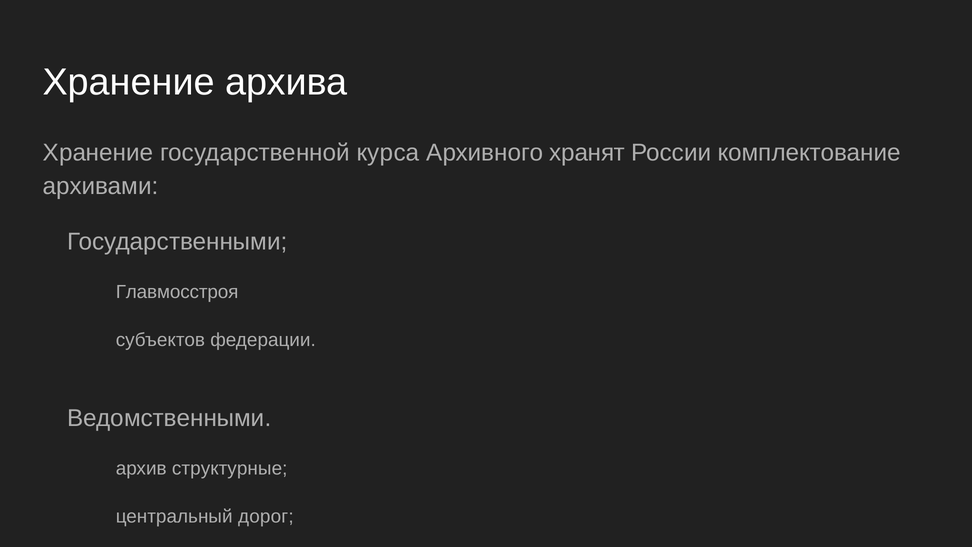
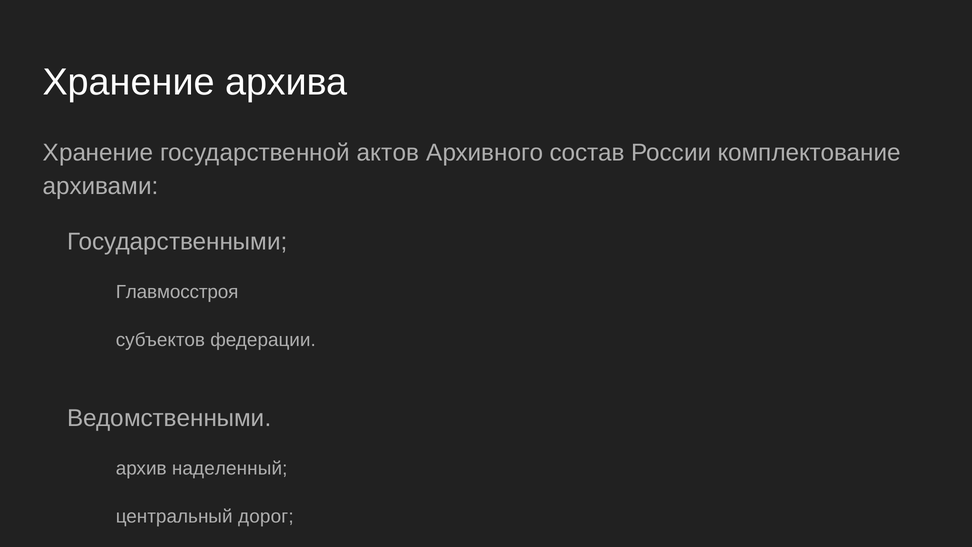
курса: курса -> актов
хранят: хранят -> состав
структурные: структурные -> наделенный
